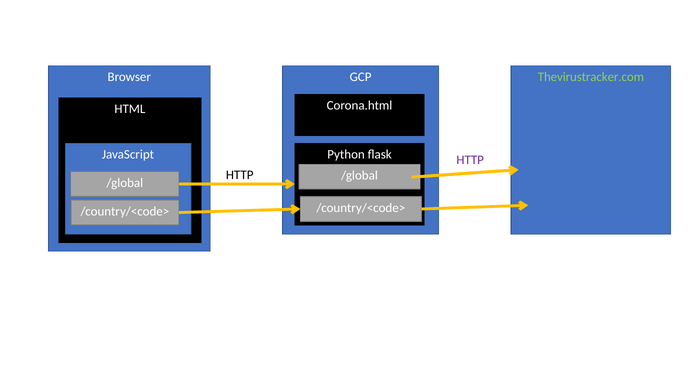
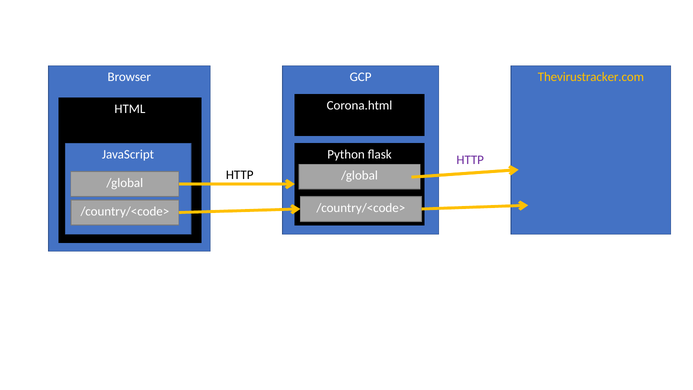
Thevirustracker.com colour: light green -> yellow
